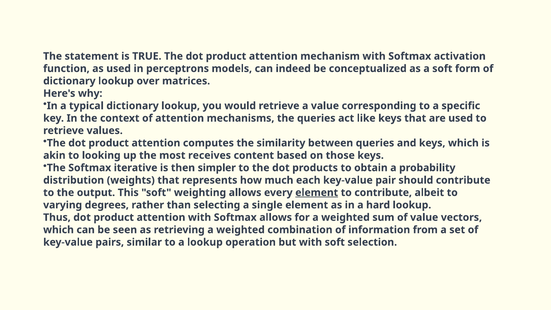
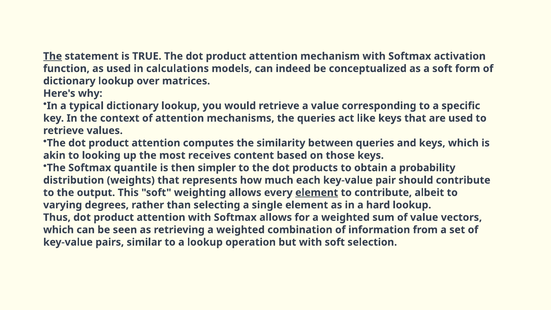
The at (53, 56) underline: none -> present
perceptrons: perceptrons -> calculations
iterative: iterative -> quantile
